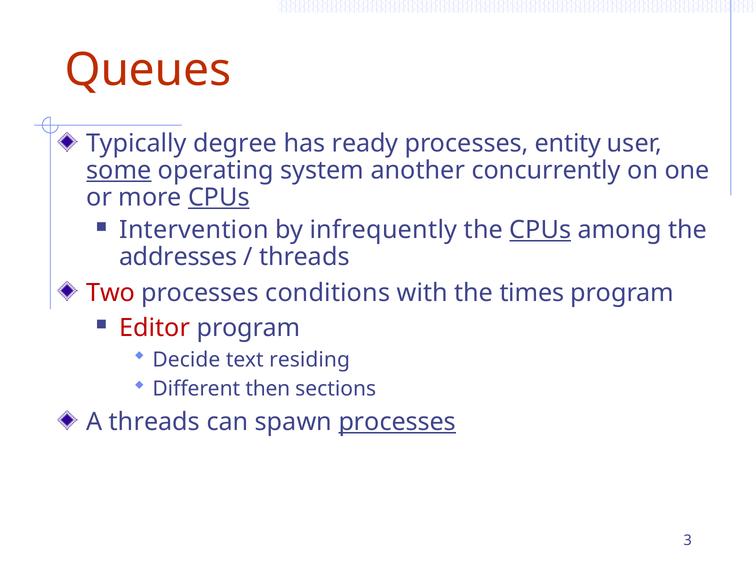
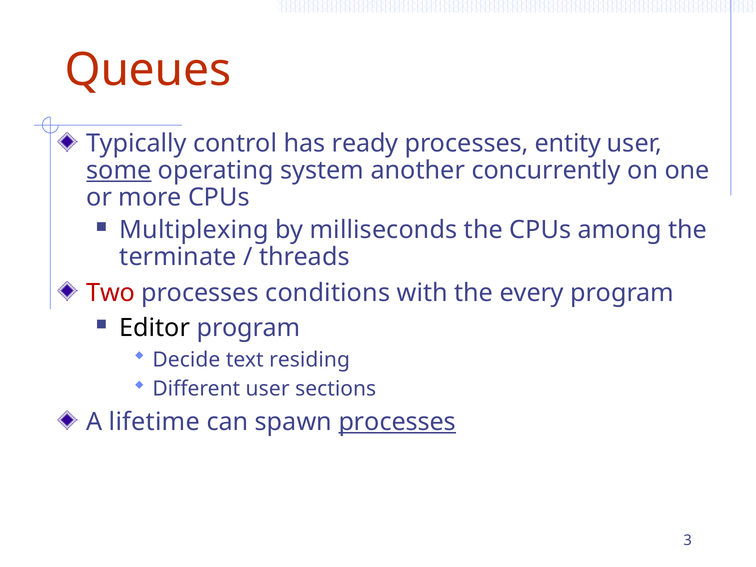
degree: degree -> control
CPUs at (219, 198) underline: present -> none
Intervention: Intervention -> Multiplexing
infrequently: infrequently -> milliseconds
CPUs at (540, 230) underline: present -> none
addresses: addresses -> terminate
times: times -> every
Editor colour: red -> black
Different then: then -> user
A threads: threads -> lifetime
